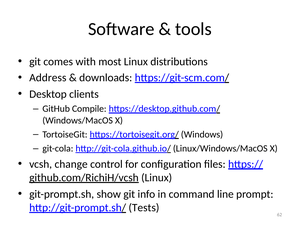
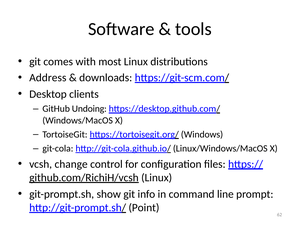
Compile: Compile -> Undoing
Tests: Tests -> Point
